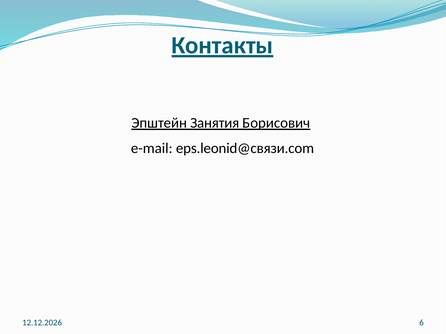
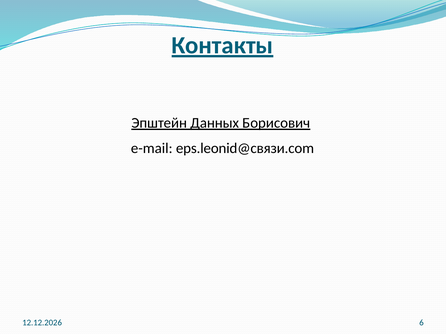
Занятия: Занятия -> Данных
